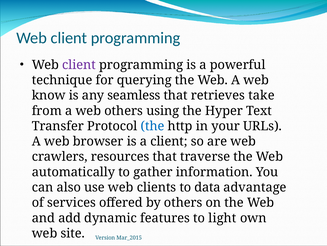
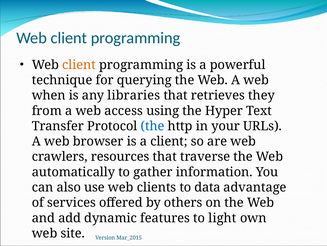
client at (79, 65) colour: purple -> orange
know: know -> when
seamless: seamless -> libraries
take: take -> they
web others: others -> access
